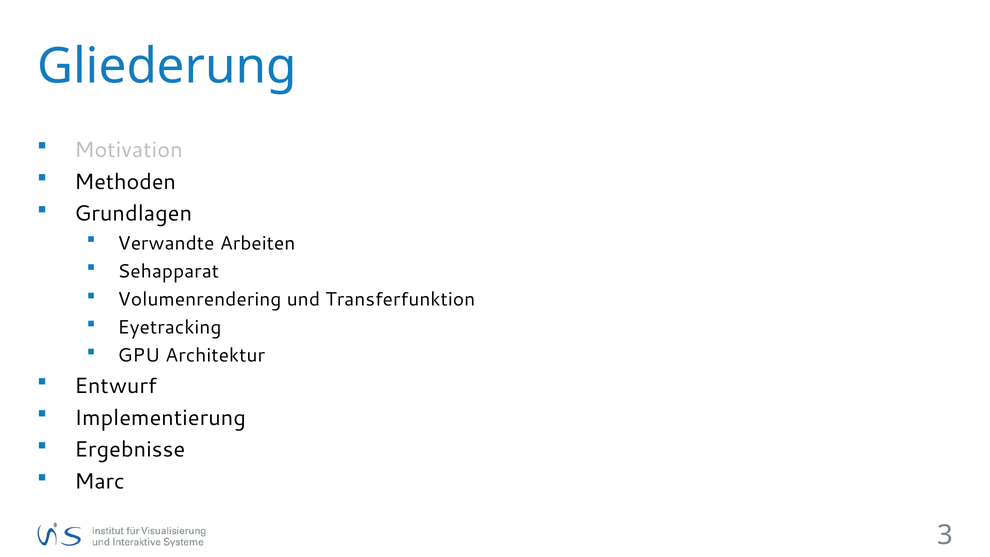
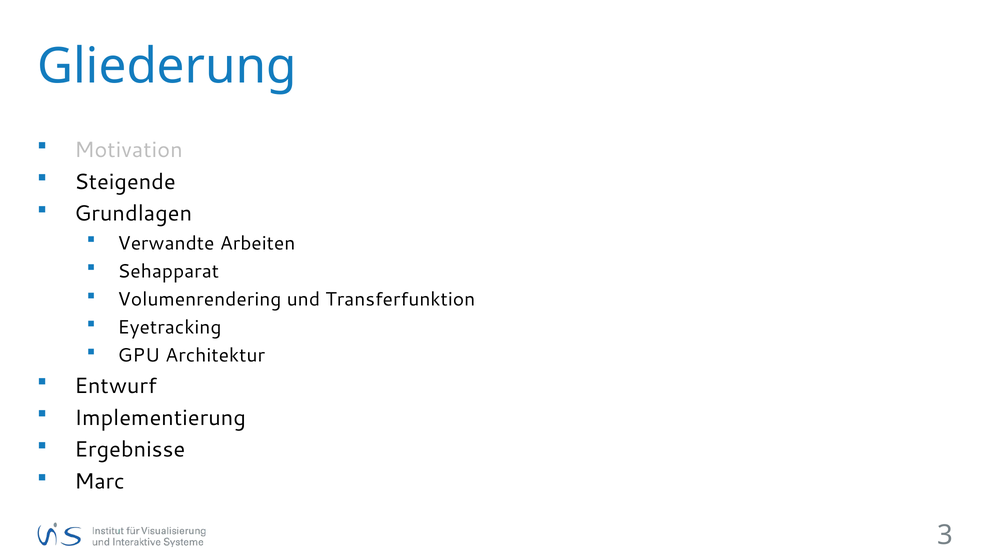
Methoden: Methoden -> Steigende
